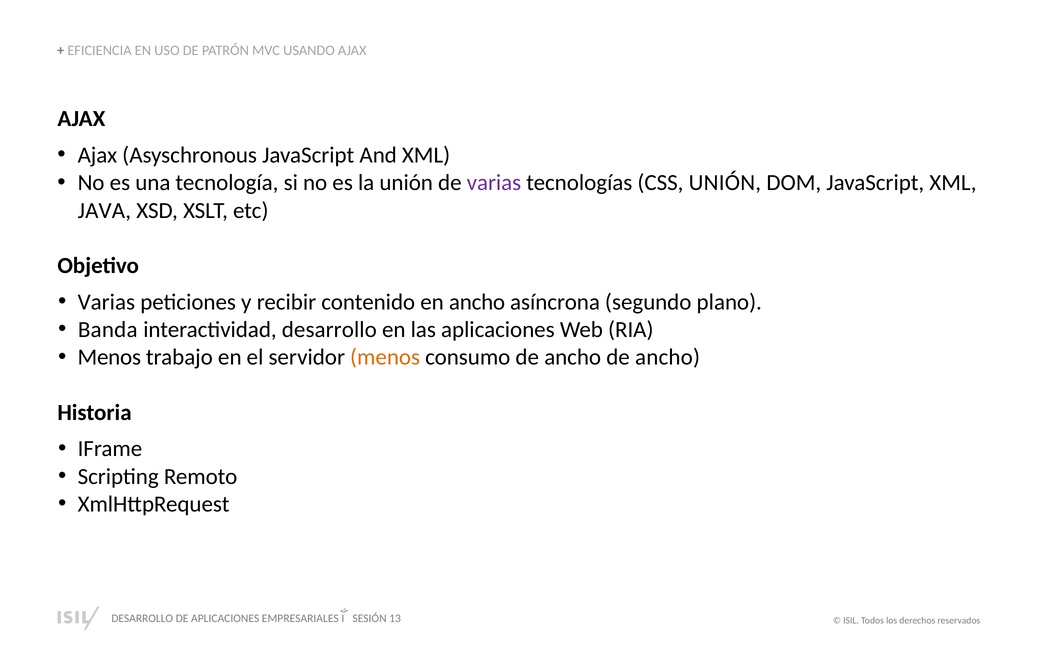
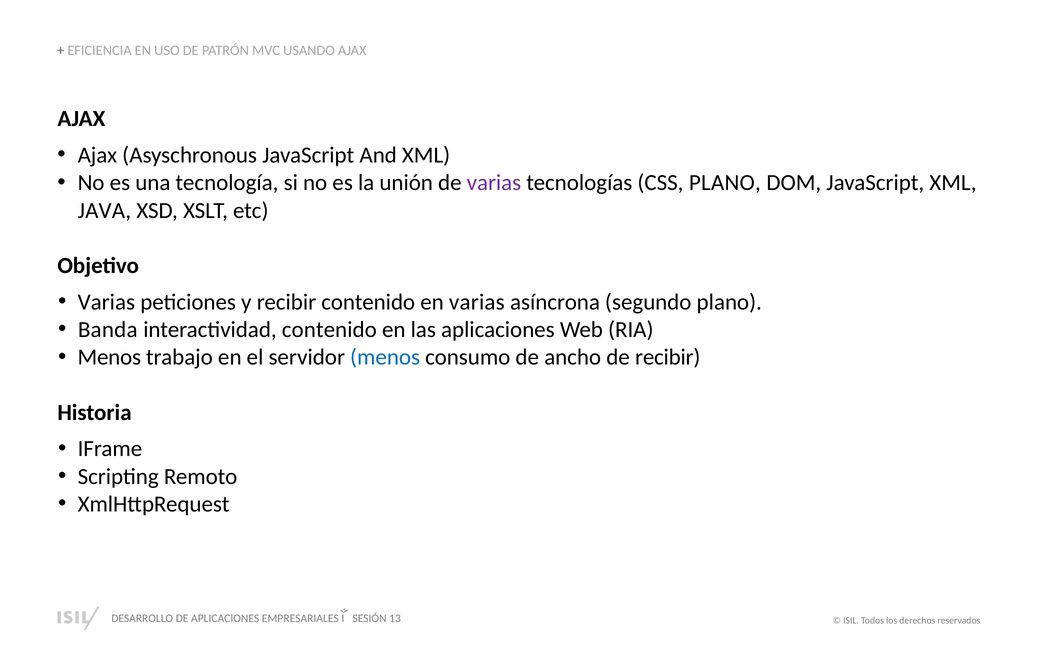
CSS UNIÓN: UNIÓN -> PLANO
en ancho: ancho -> varias
interactividad desarrollo: desarrollo -> contenido
menos at (385, 357) colour: orange -> blue
ancho de ancho: ancho -> recibir
